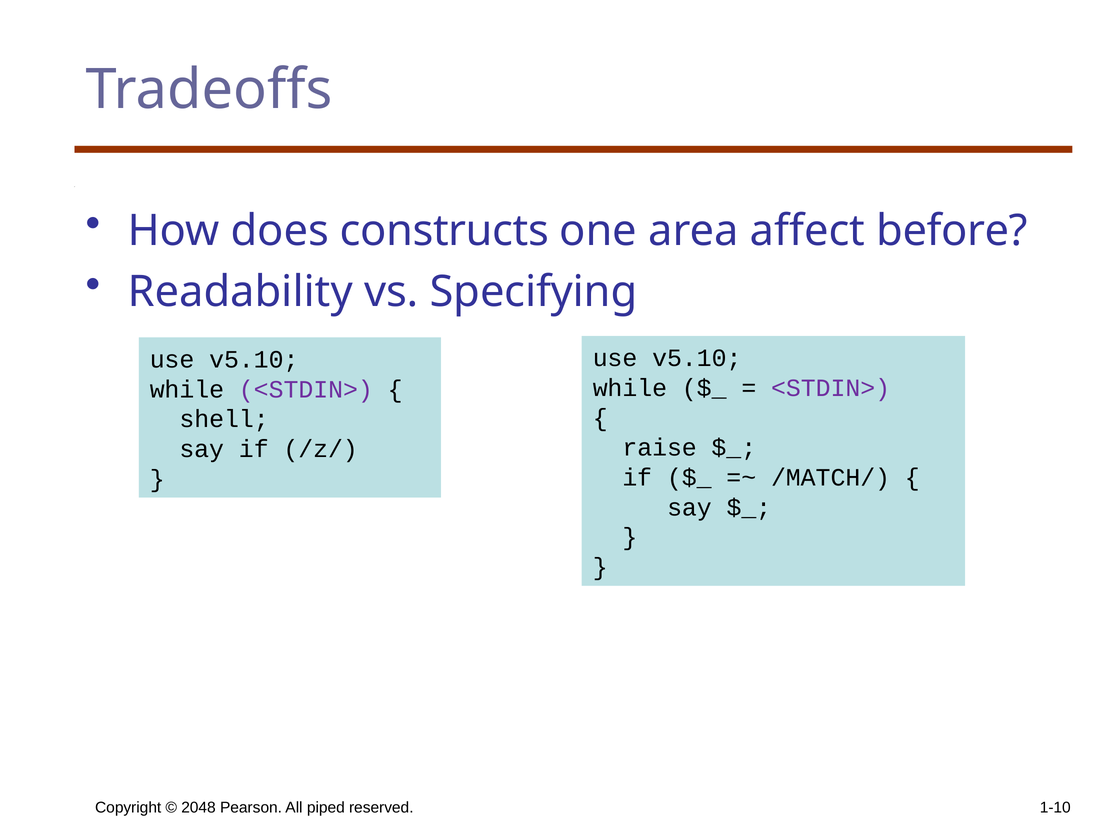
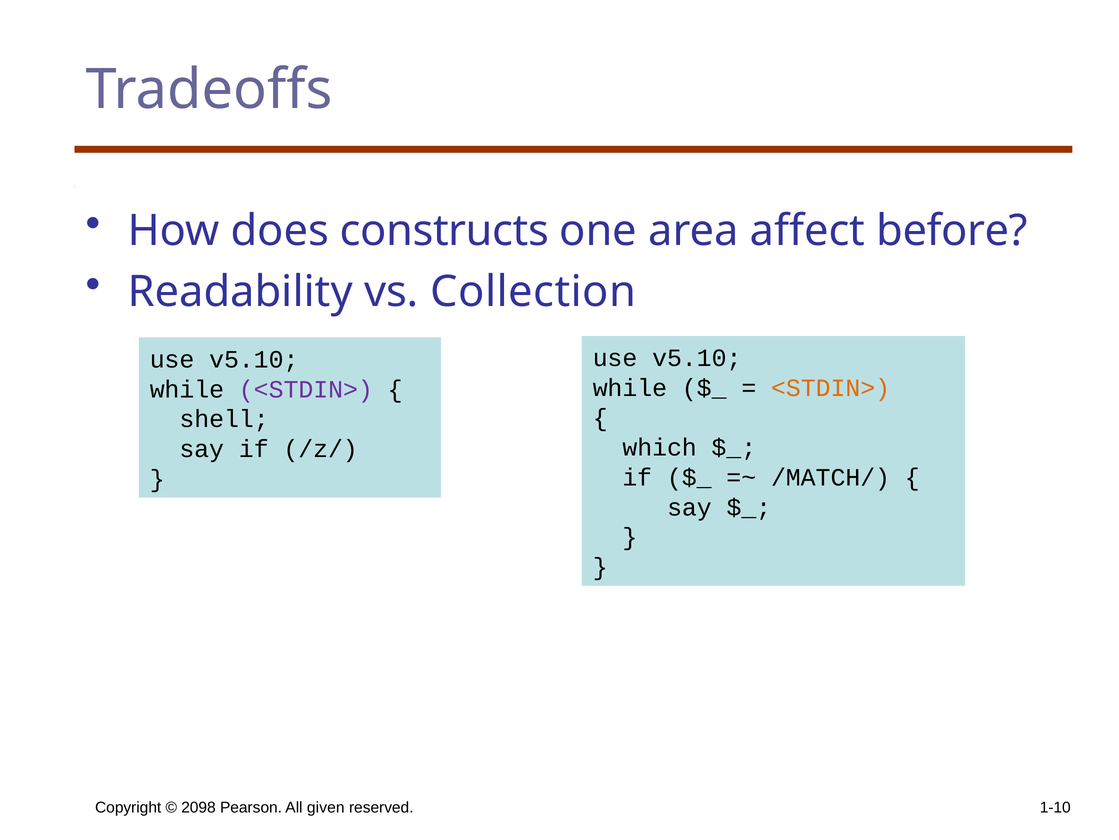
Specifying: Specifying -> Collection
<STDIN> at (831, 388) colour: purple -> orange
raise: raise -> which
2048: 2048 -> 2098
piped: piped -> given
